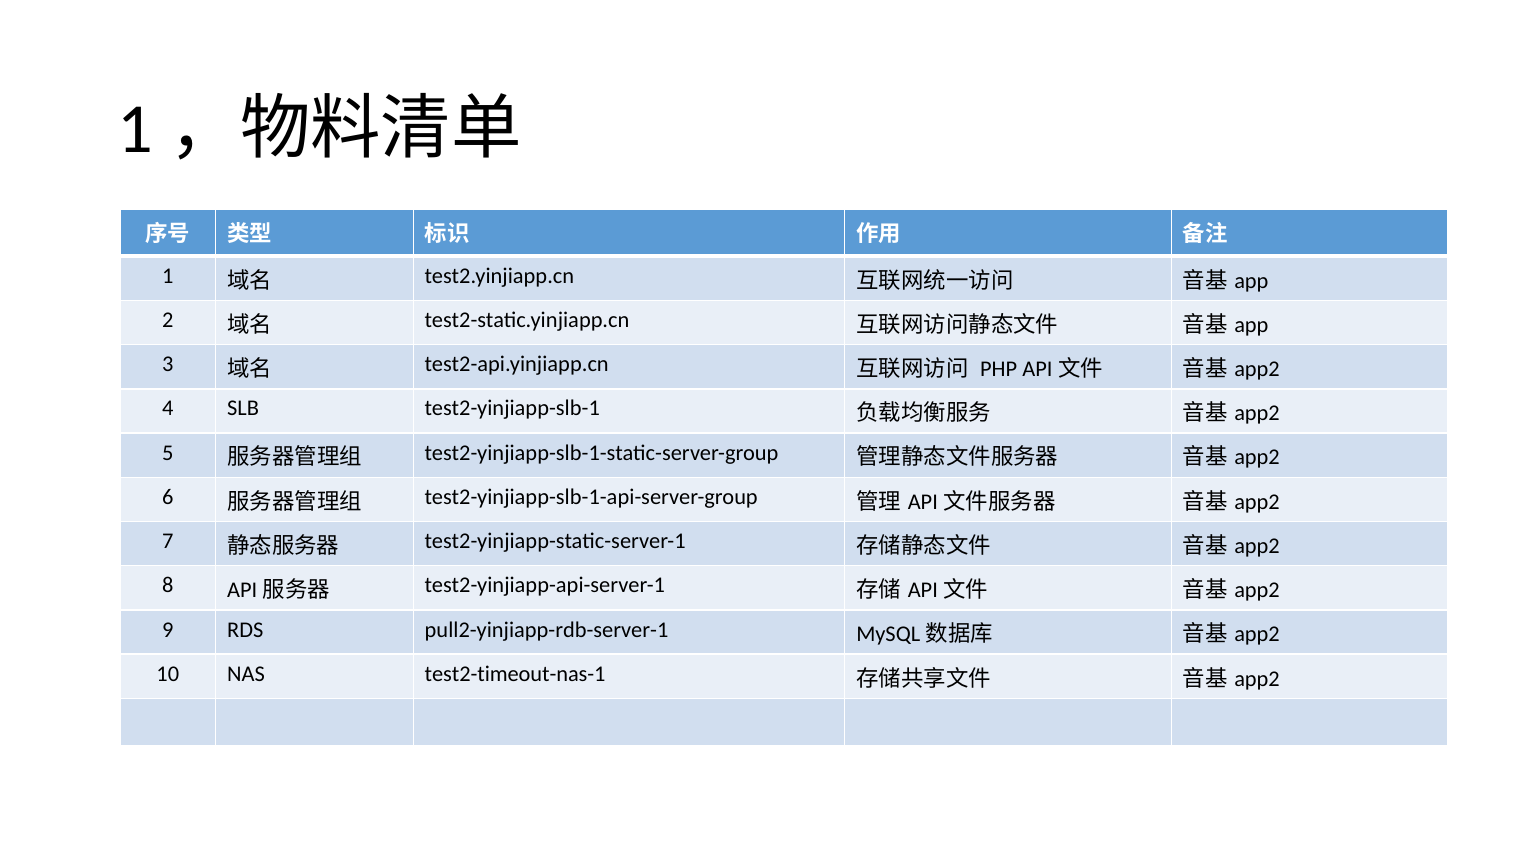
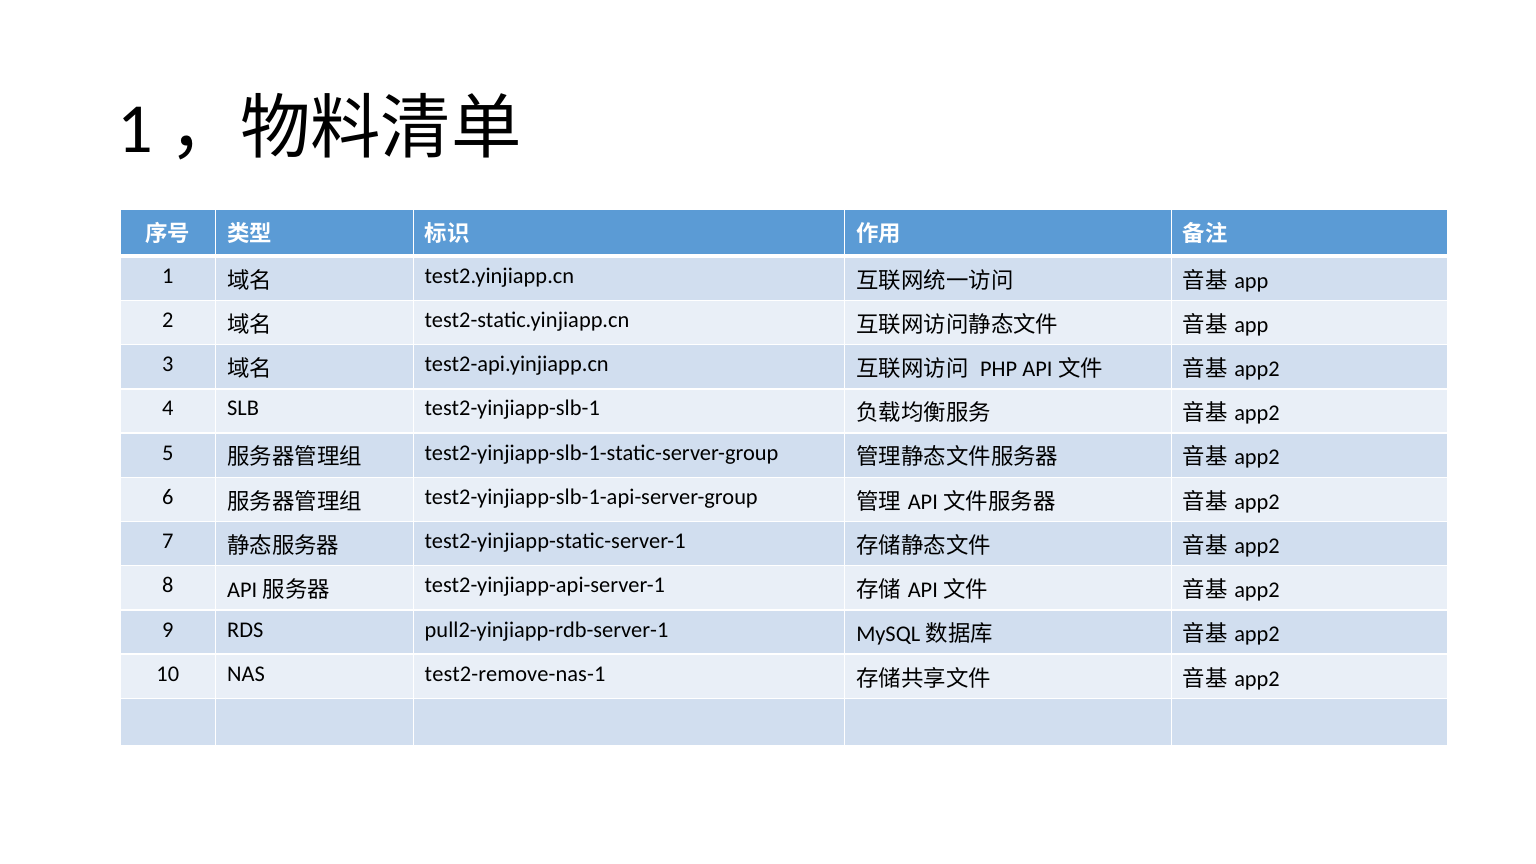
test2-timeout-nas-1: test2-timeout-nas-1 -> test2-remove-nas-1
